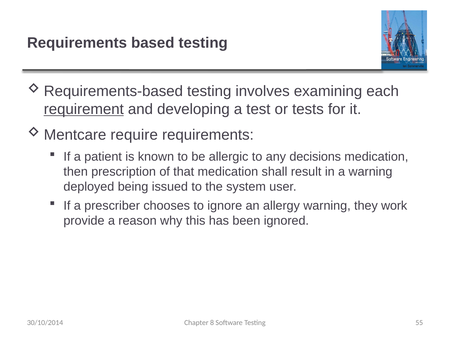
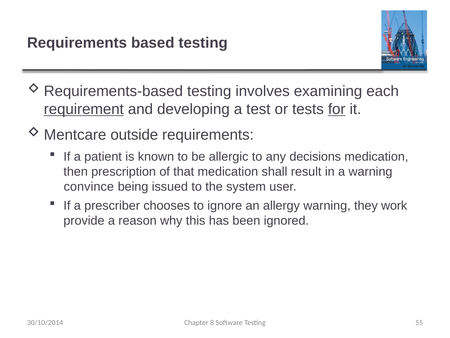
for underline: none -> present
require: require -> outside
deployed: deployed -> convince
